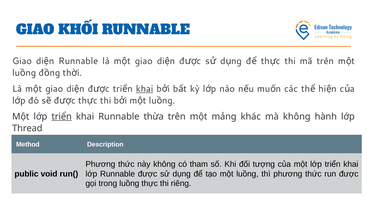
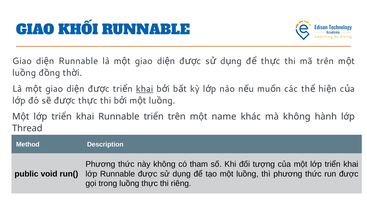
triển at (62, 116) underline: present -> none
Runnable thừa: thừa -> triển
mảng: mảng -> name
